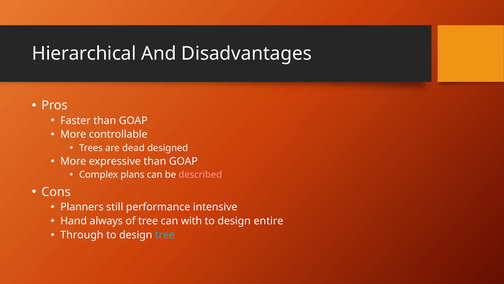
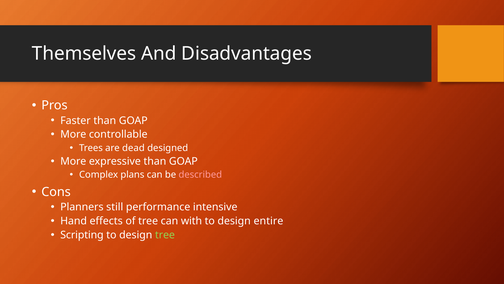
Hierarchical: Hierarchical -> Themselves
always: always -> effects
Through: Through -> Scripting
tree at (165, 235) colour: light blue -> light green
